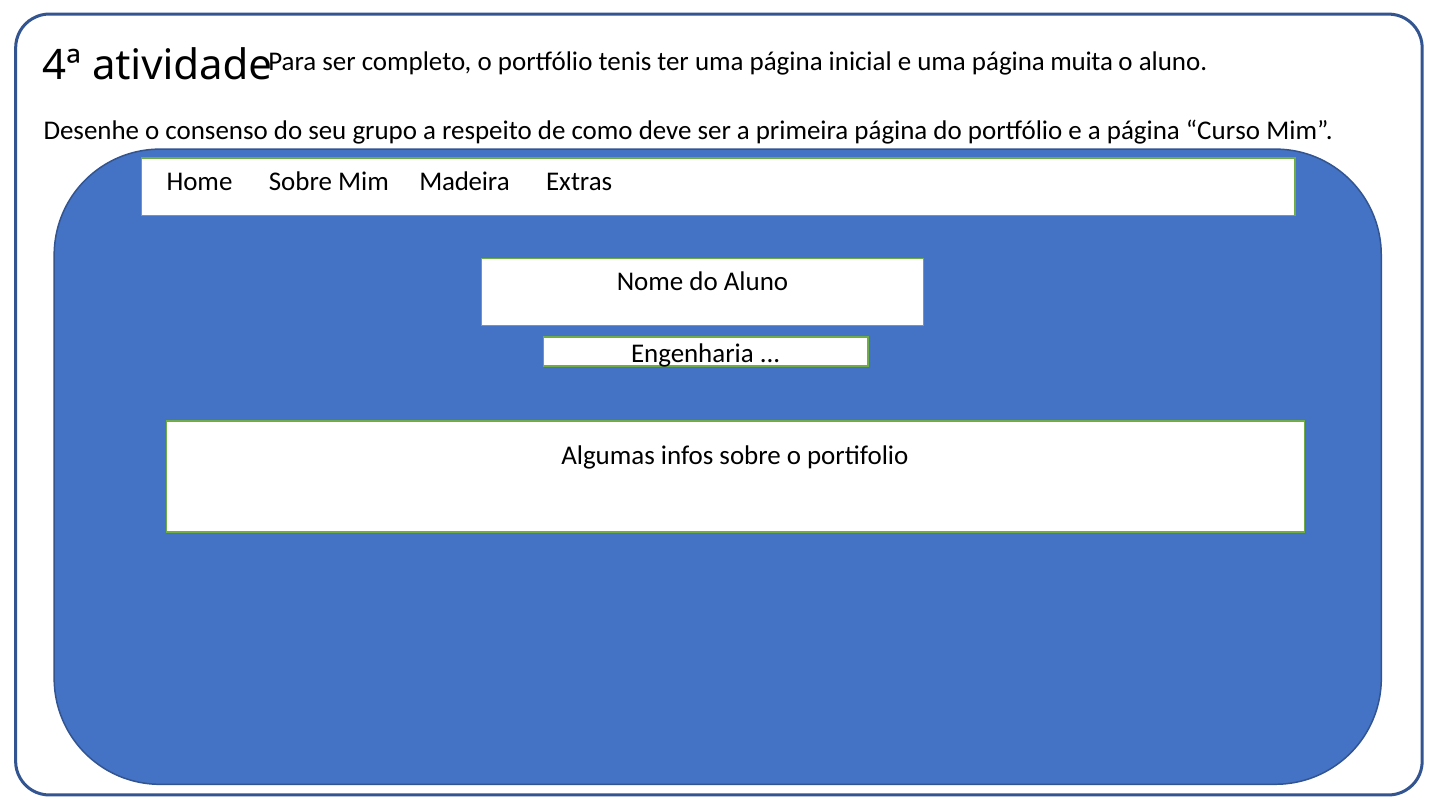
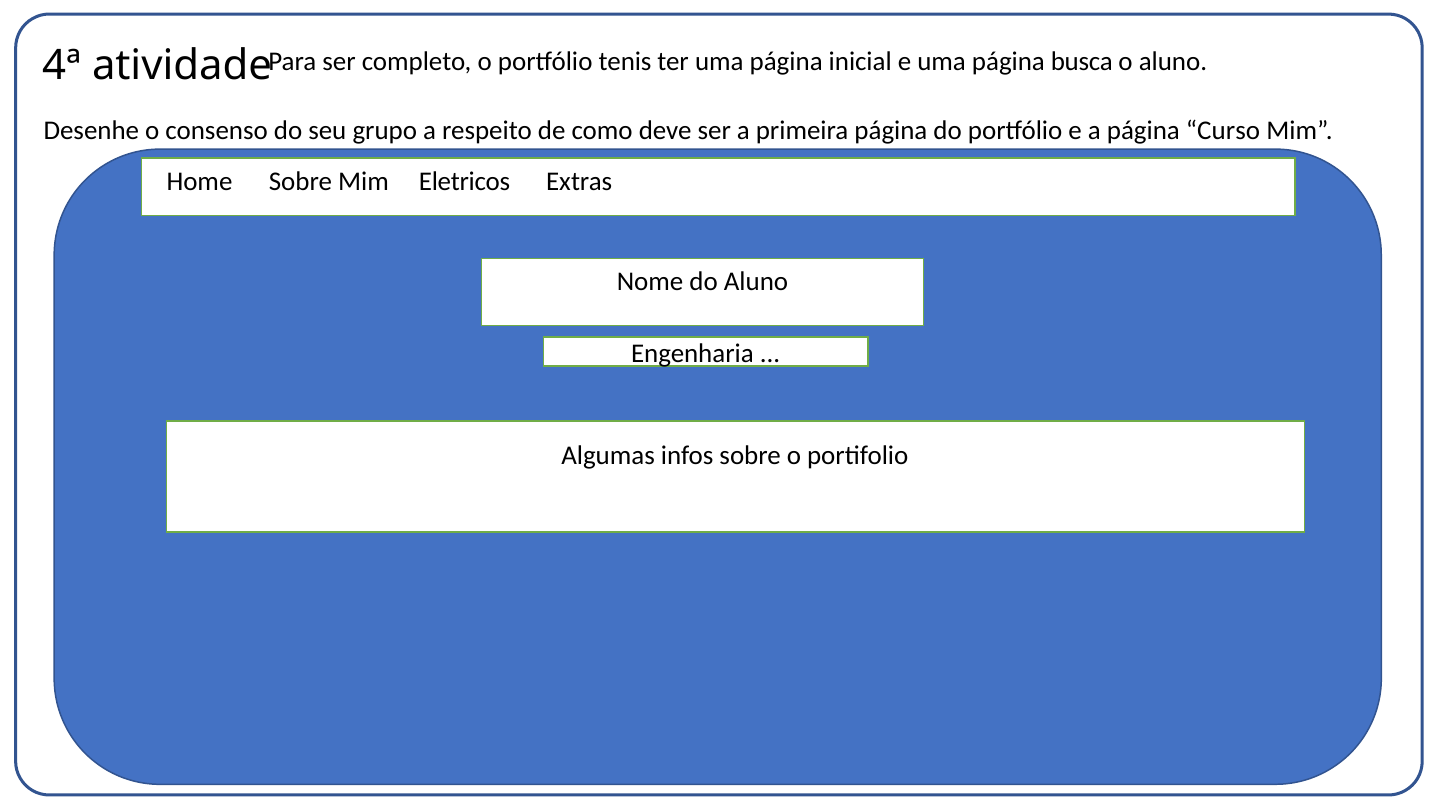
muita: muita -> busca
Madeira: Madeira -> Eletricos
